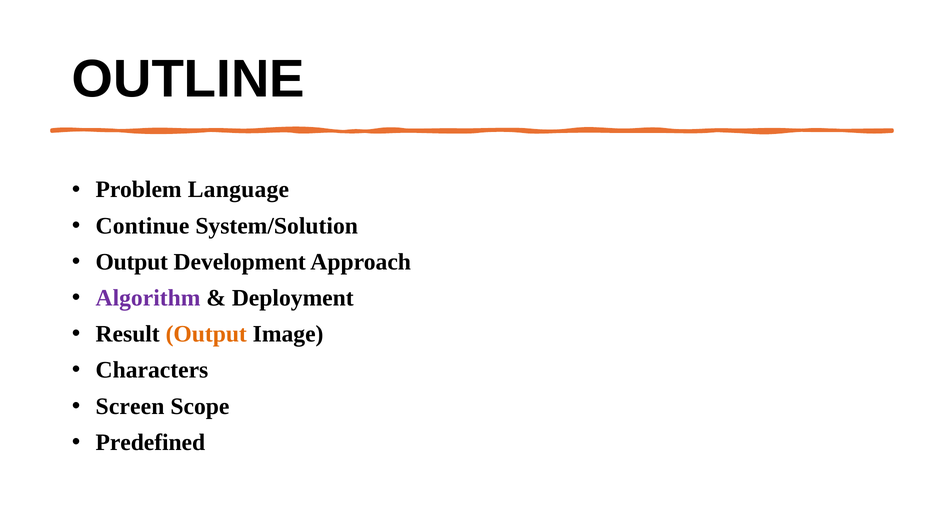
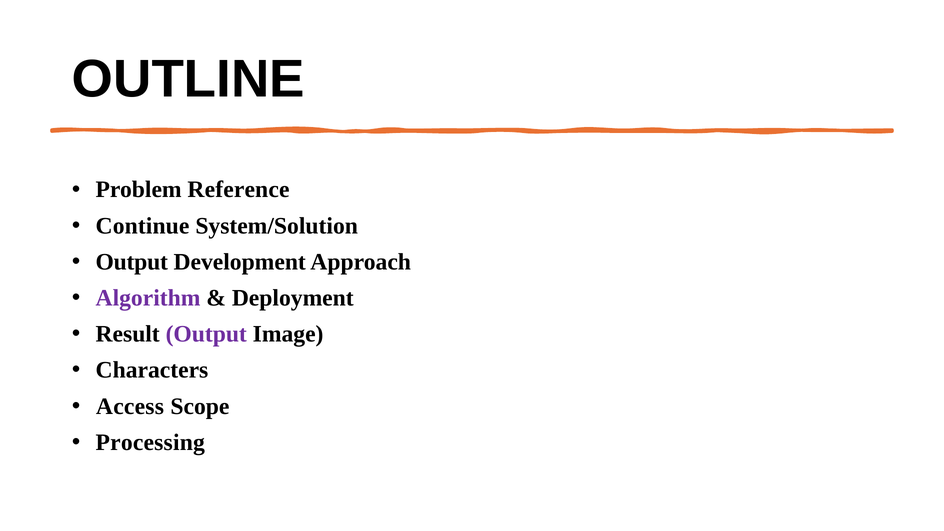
Language: Language -> Reference
Output at (206, 334) colour: orange -> purple
Screen: Screen -> Access
Predefined: Predefined -> Processing
